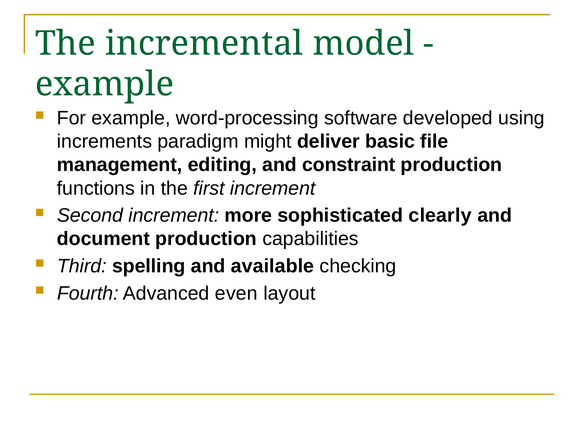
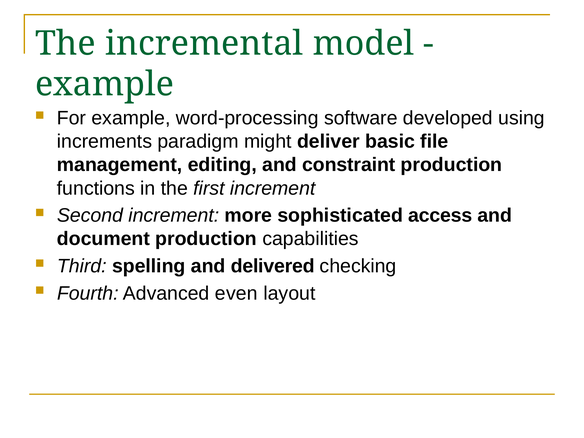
clearly: clearly -> access
available: available -> delivered
